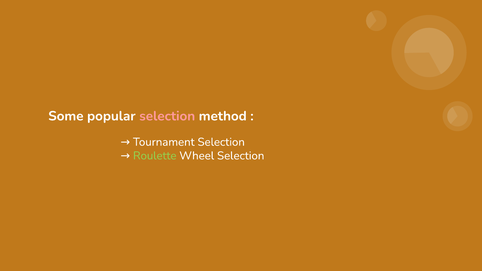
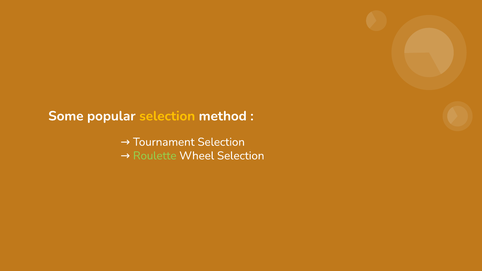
selection at (167, 116) colour: pink -> yellow
